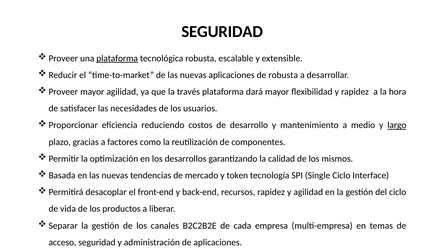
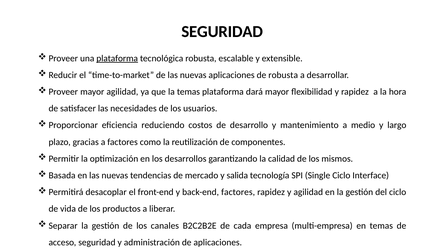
la través: través -> temas
largo underline: present -> none
token: token -> salida
back-end recursos: recursos -> factores
